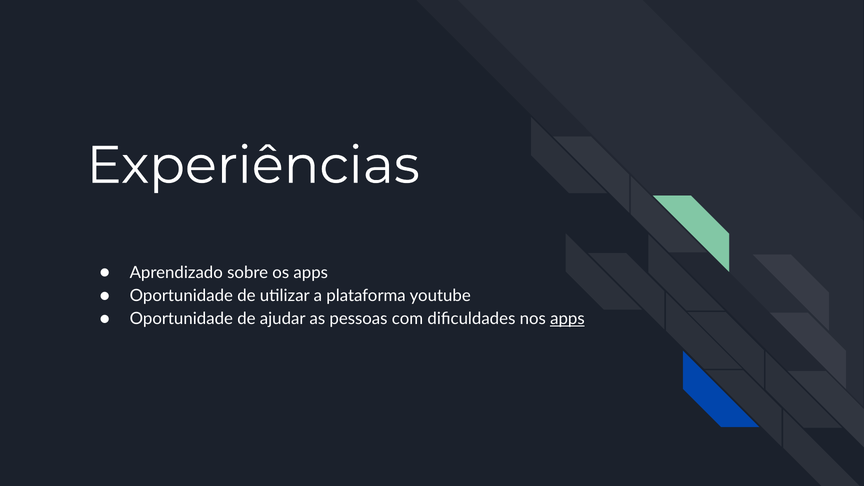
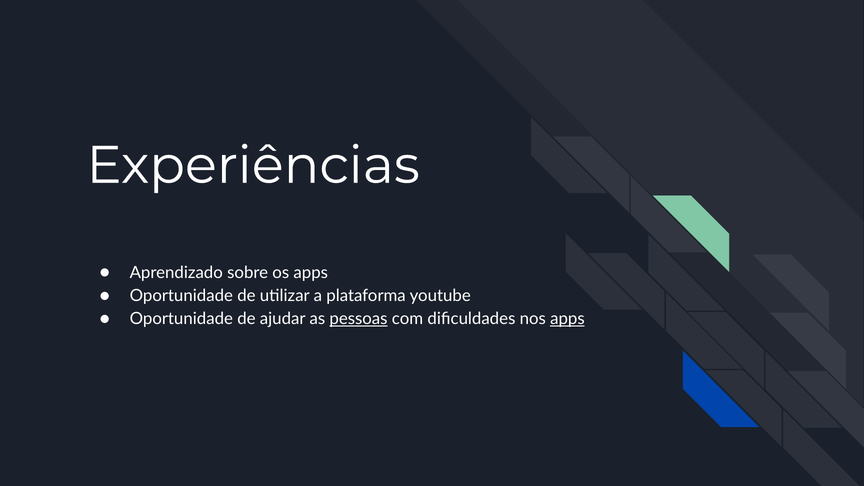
pessoas underline: none -> present
